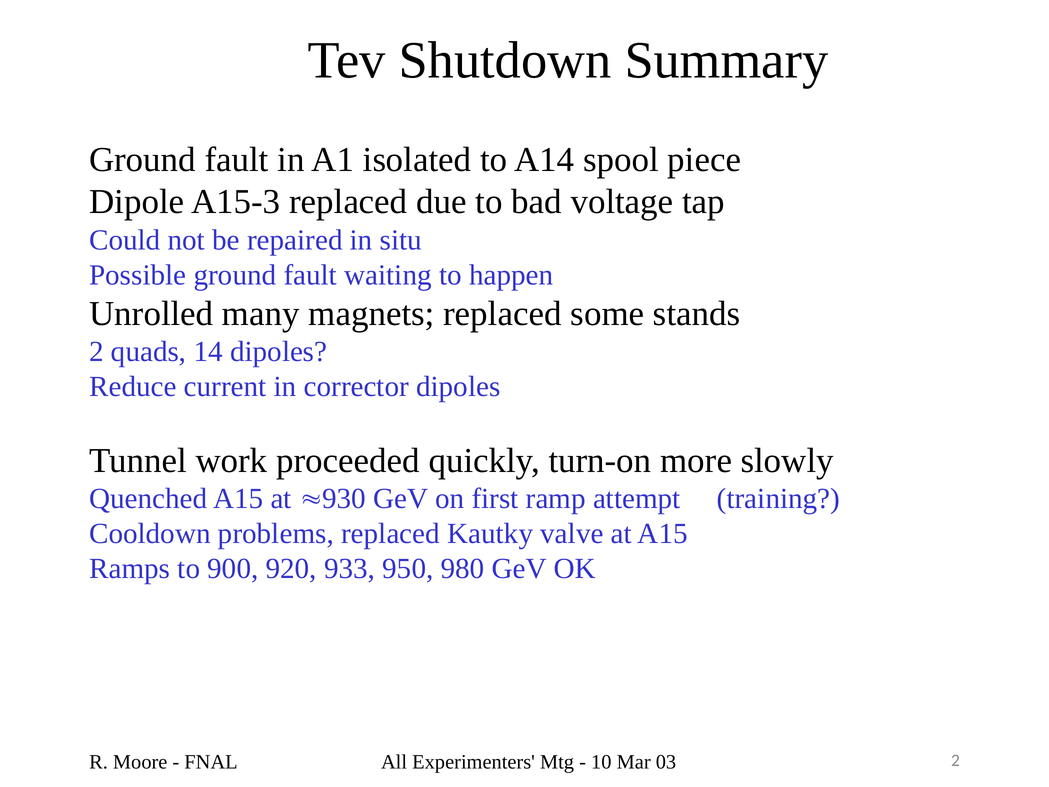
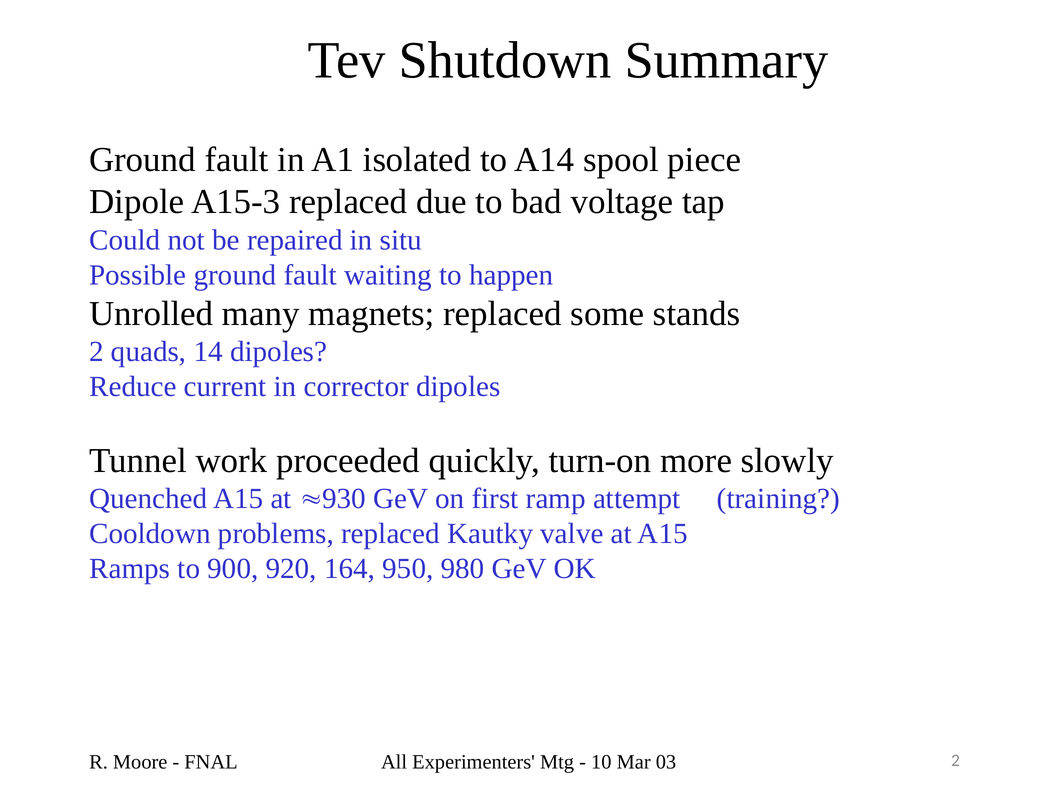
933: 933 -> 164
